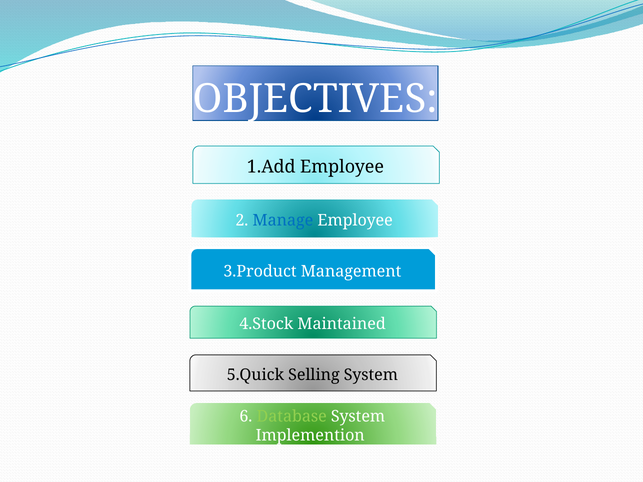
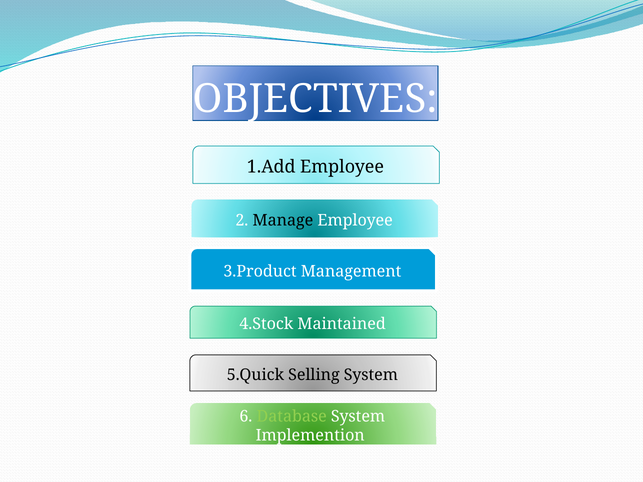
Manage colour: blue -> black
